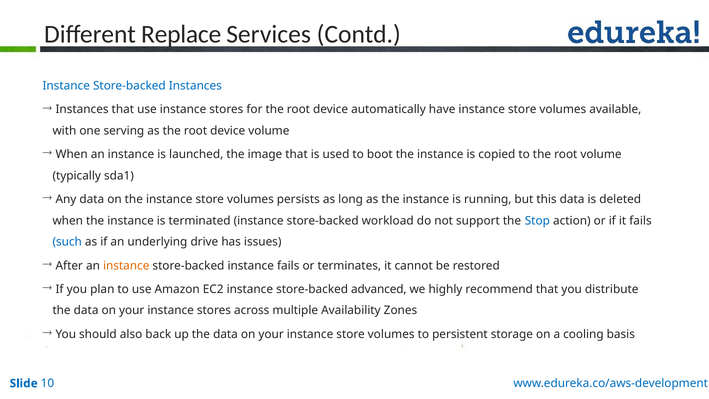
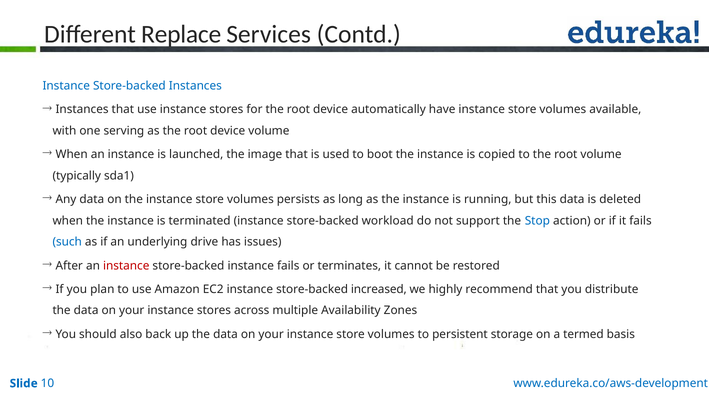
instance at (126, 265) colour: orange -> red
advanced: advanced -> increased
cooling: cooling -> termed
